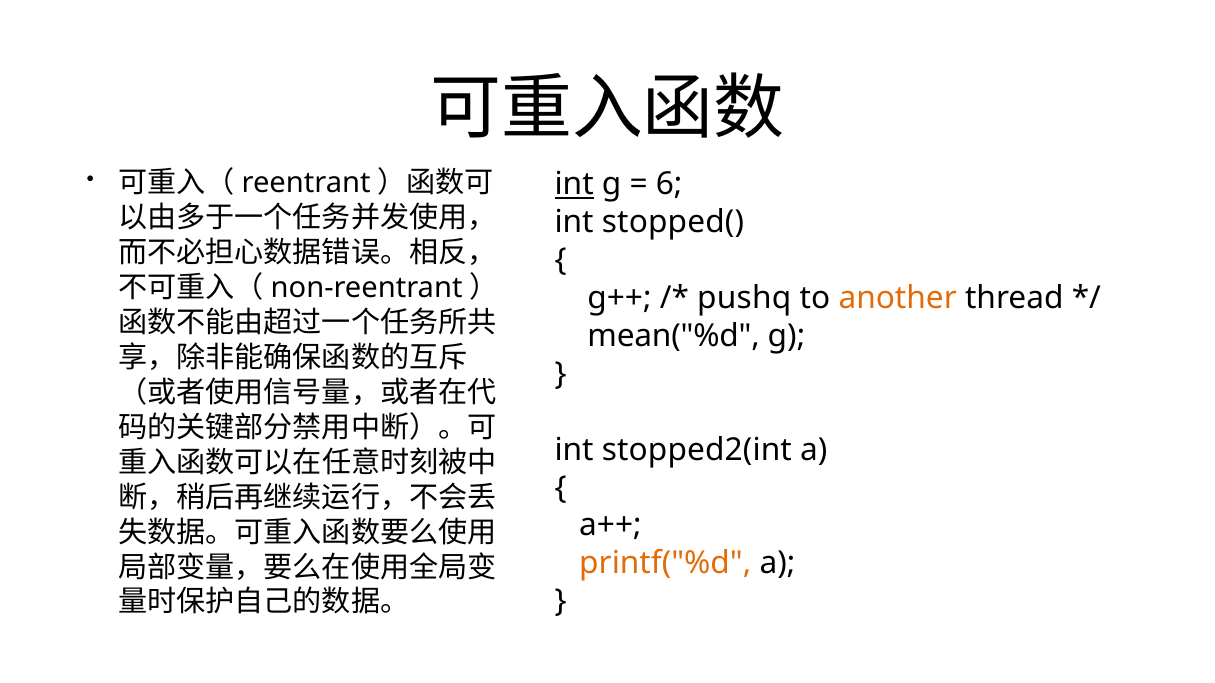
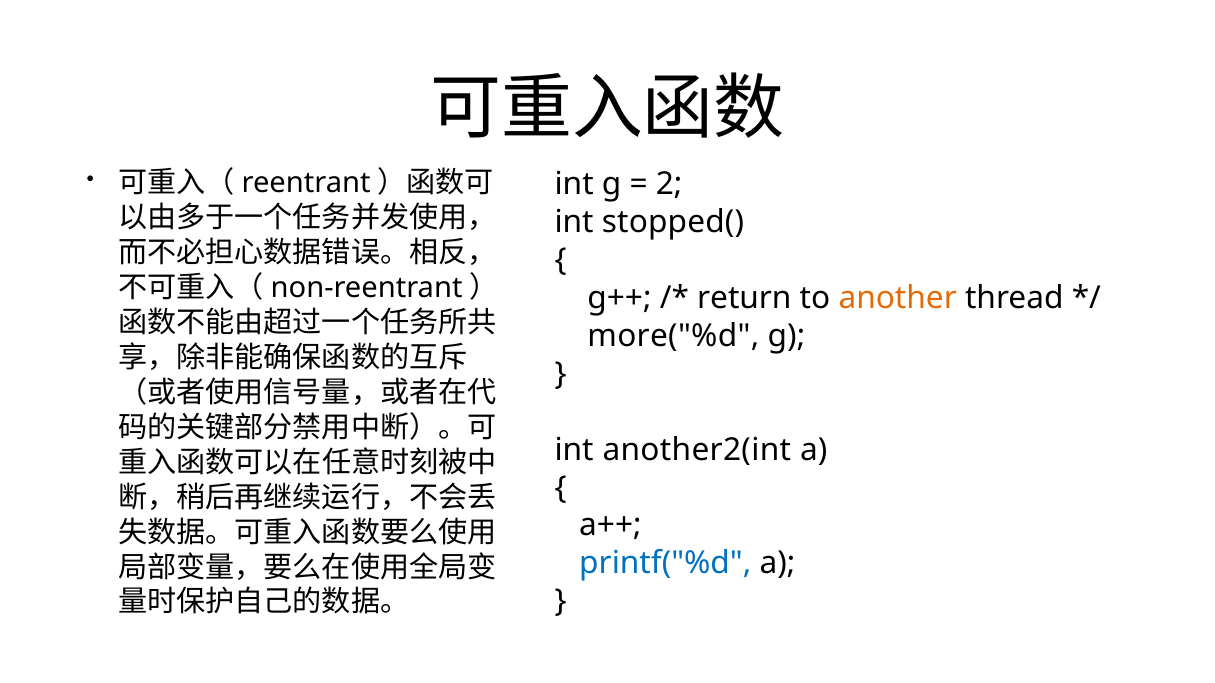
int at (574, 184) underline: present -> none
6: 6 -> 2
pushq: pushq -> return
mean("%d: mean("%d -> more("%d
stopped2(int: stopped2(int -> another2(int
printf("%d colour: orange -> blue
